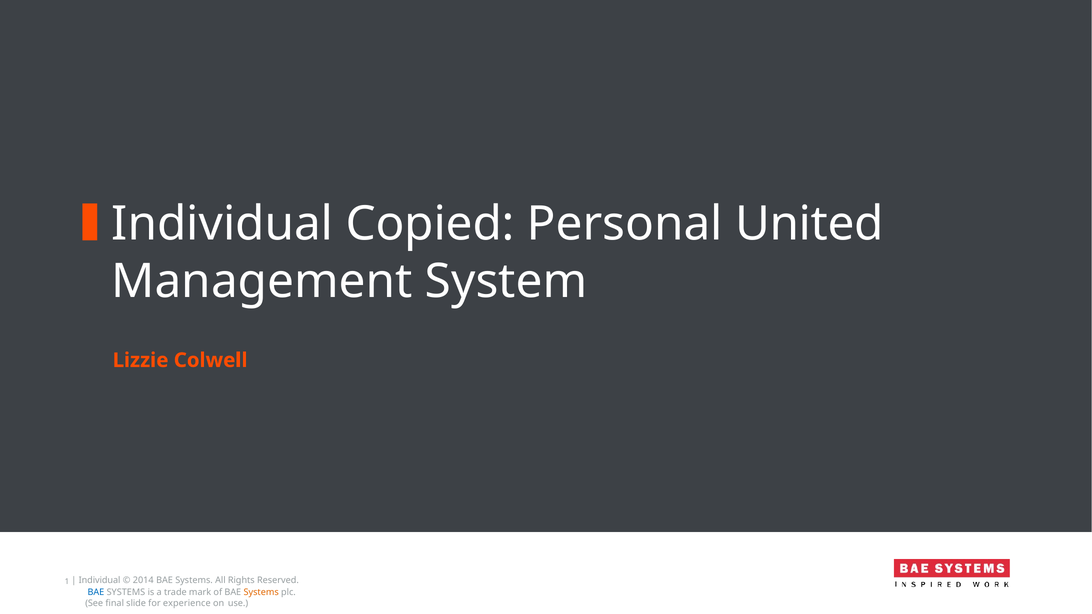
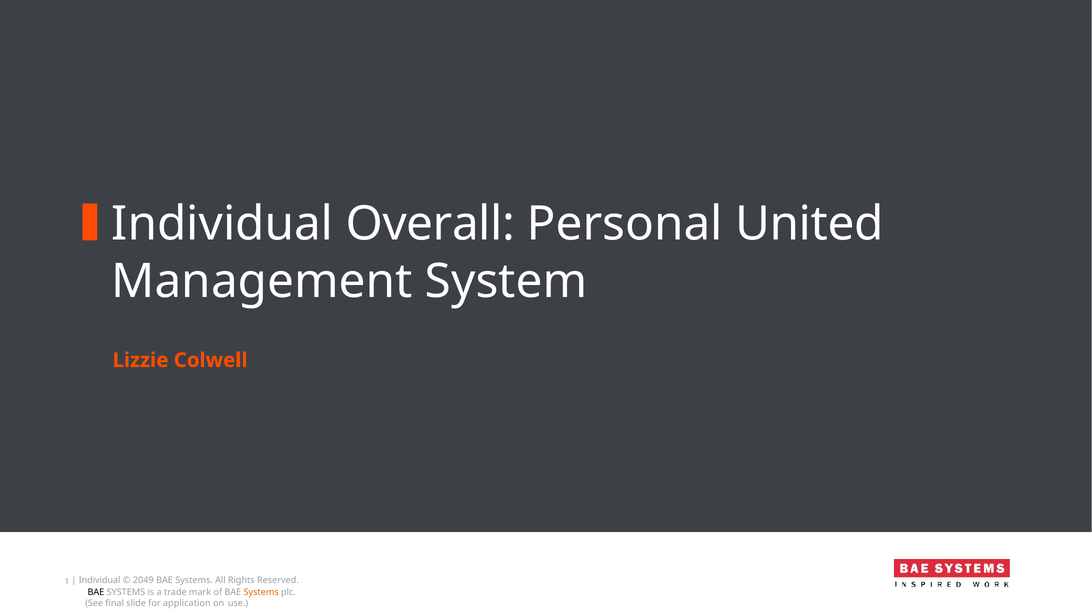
Copied: Copied -> Overall
2014: 2014 -> 2049
BAE at (96, 592) colour: blue -> black
experience: experience -> application
